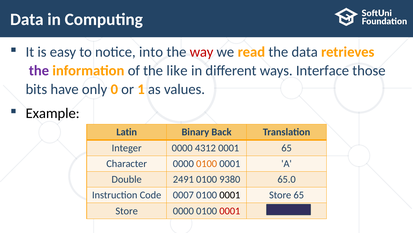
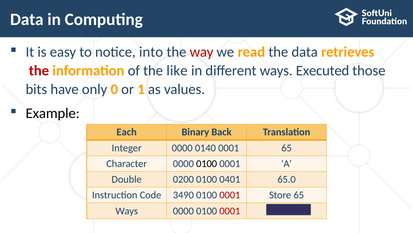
the at (39, 70) colour: purple -> red
Interface: Interface -> Executed
Latin: Latin -> Each
4312: 4312 -> 0140
0100 at (207, 163) colour: orange -> black
2491: 2491 -> 0200
9380: 9380 -> 0401
0007: 0007 -> 3490
0001 at (230, 195) colour: black -> red
Store at (127, 210): Store -> Ways
